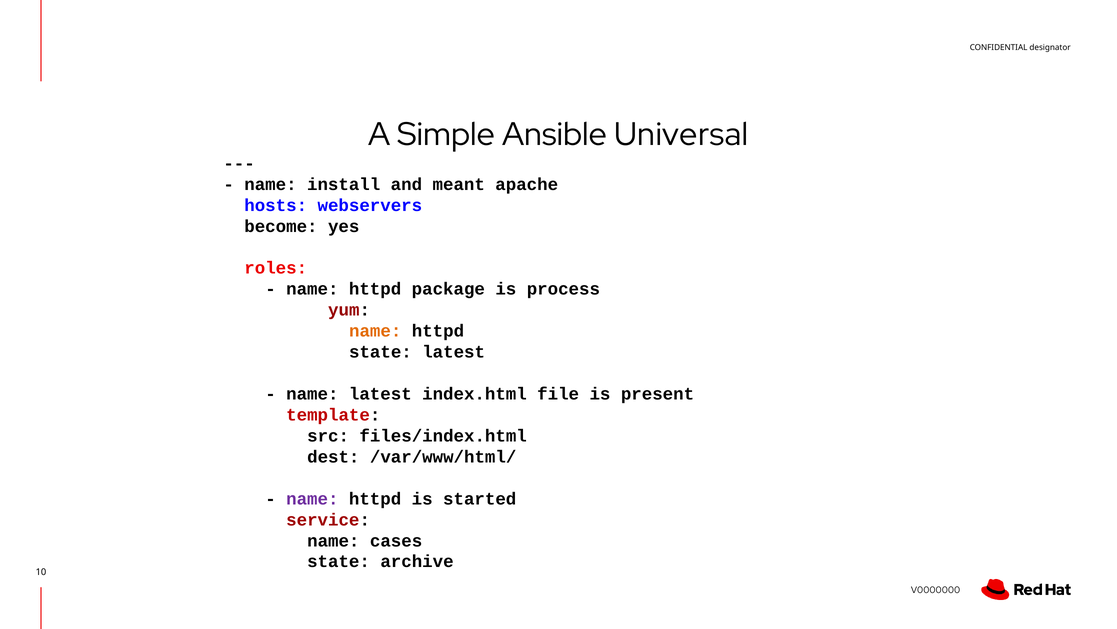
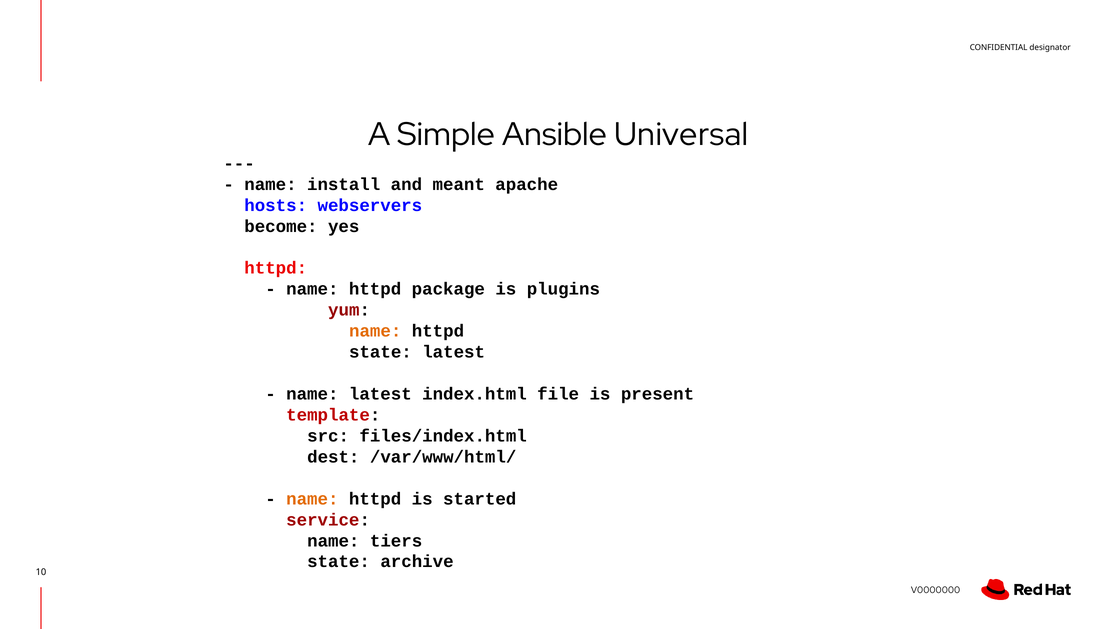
roles at (276, 268): roles -> httpd
process: process -> plugins
name at (312, 498) colour: purple -> orange
cases: cases -> tiers
